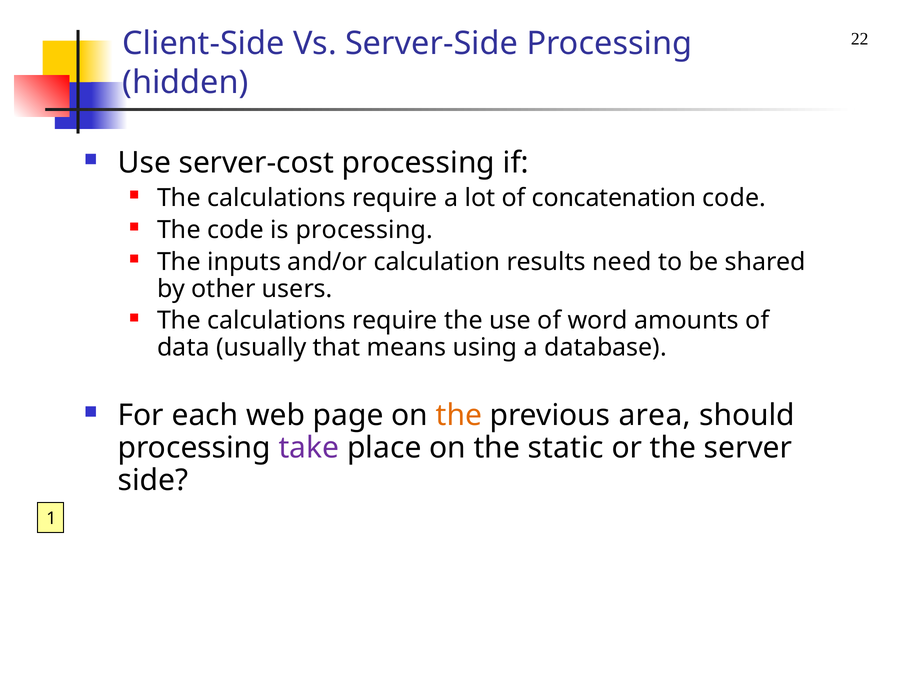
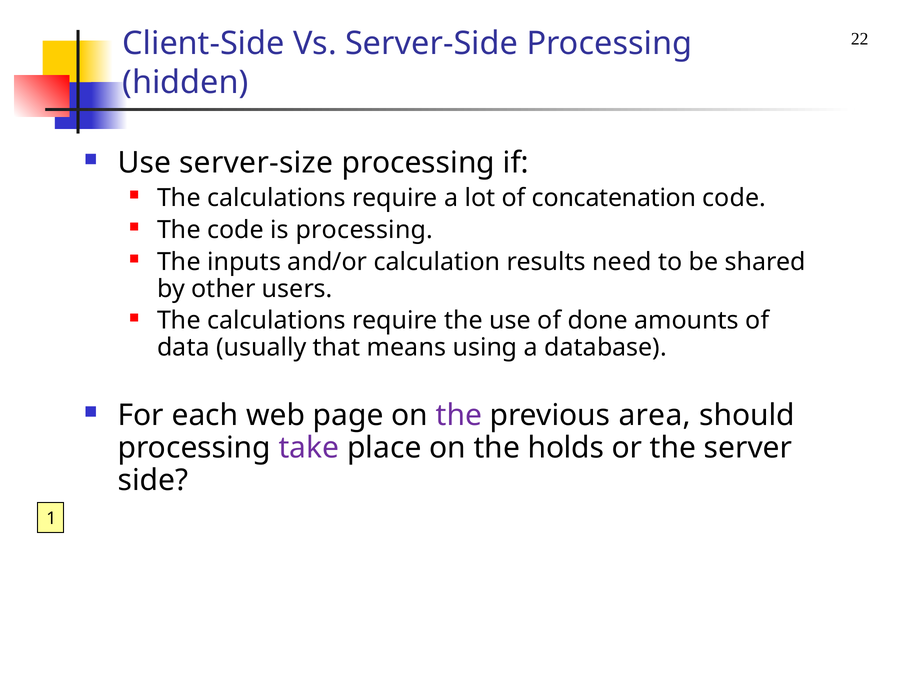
server-cost: server-cost -> server-size
word: word -> done
the at (459, 415) colour: orange -> purple
static: static -> holds
